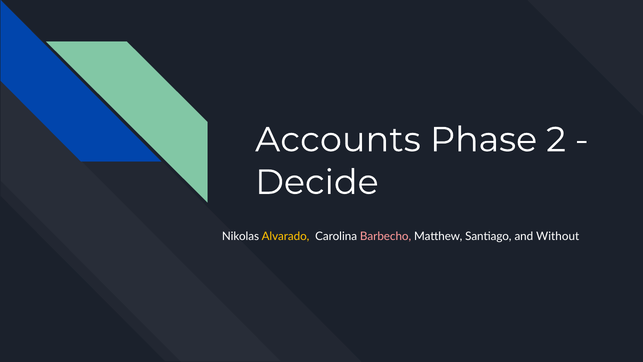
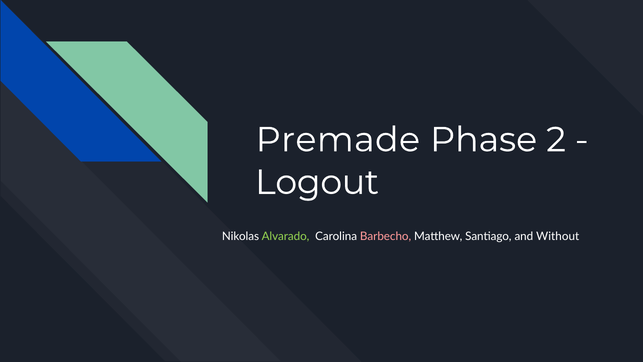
Accounts: Accounts -> Premade
Decide: Decide -> Logout
Alvarado colour: yellow -> light green
